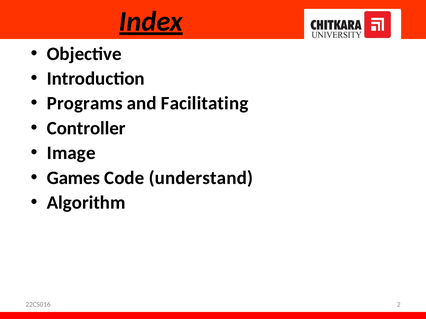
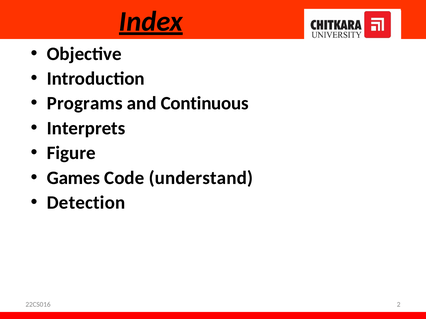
Facilitating: Facilitating -> Continuous
Controller: Controller -> Interprets
Image: Image -> Figure
Algorithm: Algorithm -> Detection
